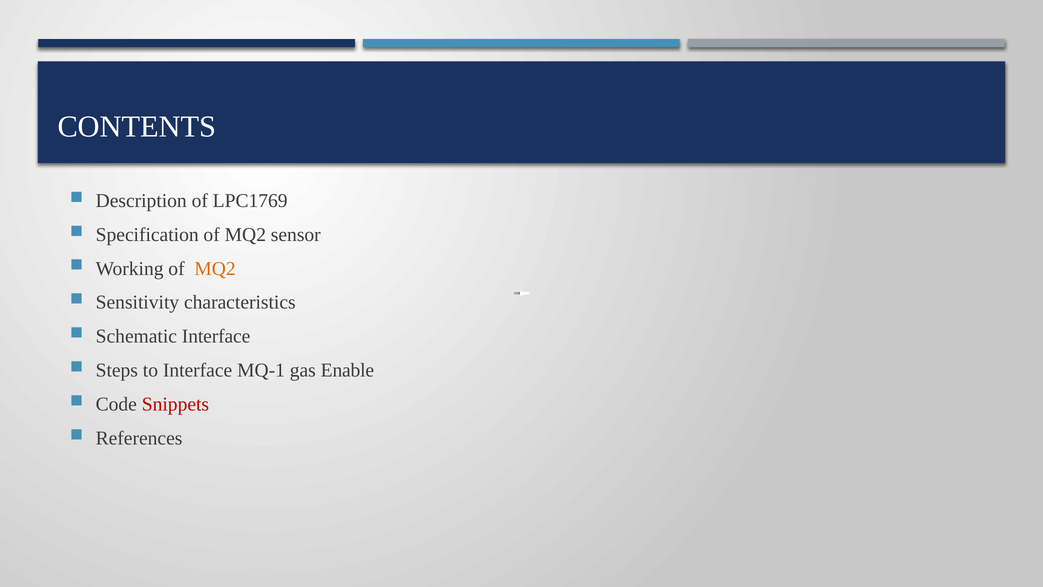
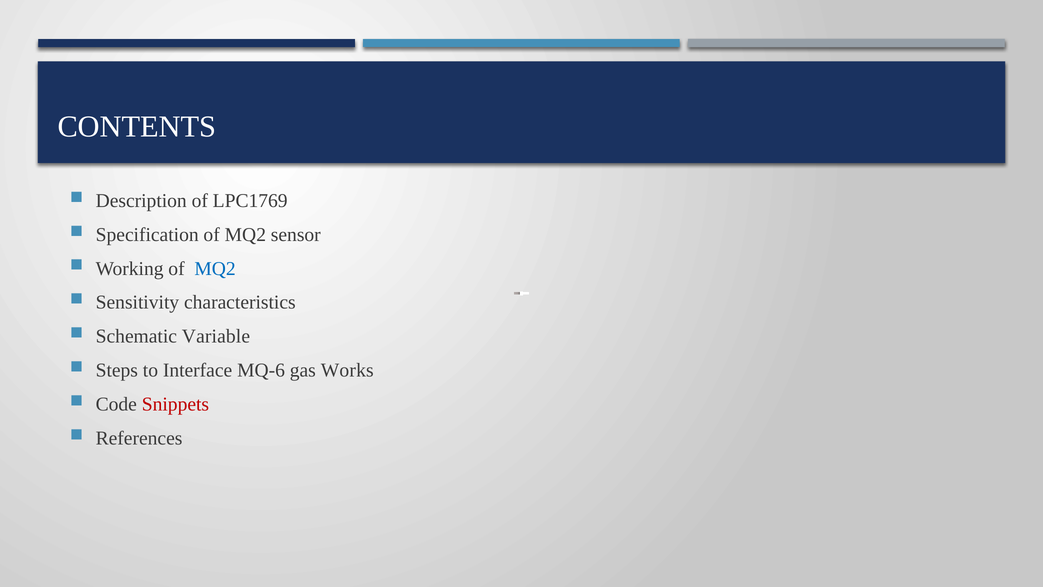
MQ2 at (215, 268) colour: orange -> blue
Schematic Interface: Interface -> Variable
MQ-1: MQ-1 -> MQ-6
Enable: Enable -> Works
